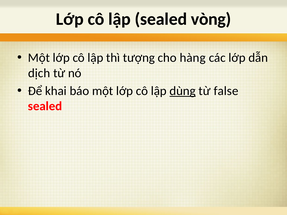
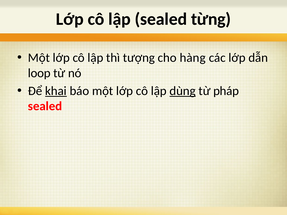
vòng: vòng -> từng
dịch: dịch -> loop
khai underline: none -> present
false: false -> pháp
